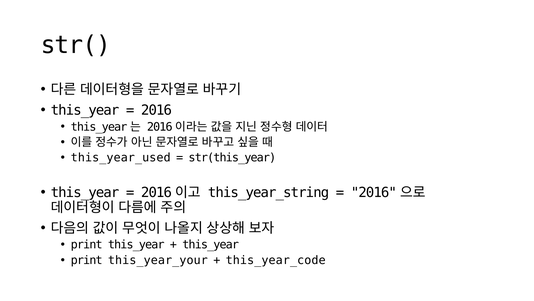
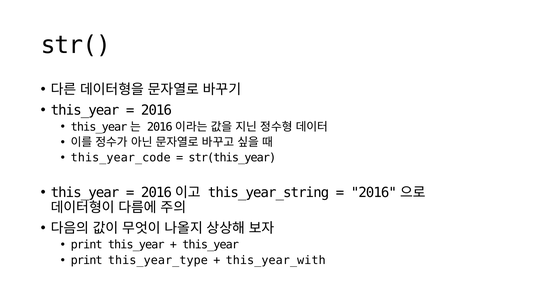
this_year_used: this_year_used -> this_year_code
this_year_your: this_year_your -> this_year_type
this_year_code: this_year_code -> this_year_with
